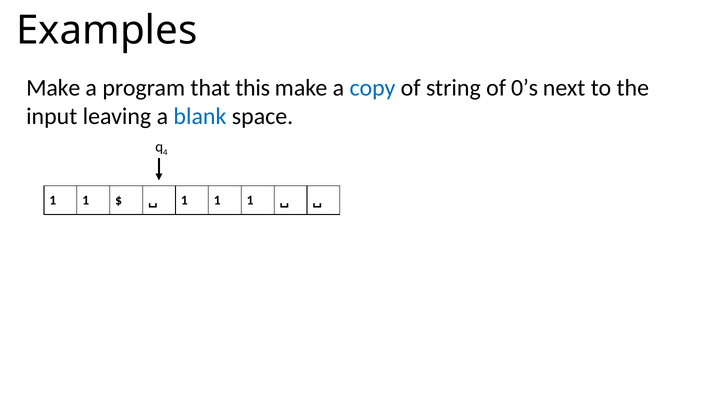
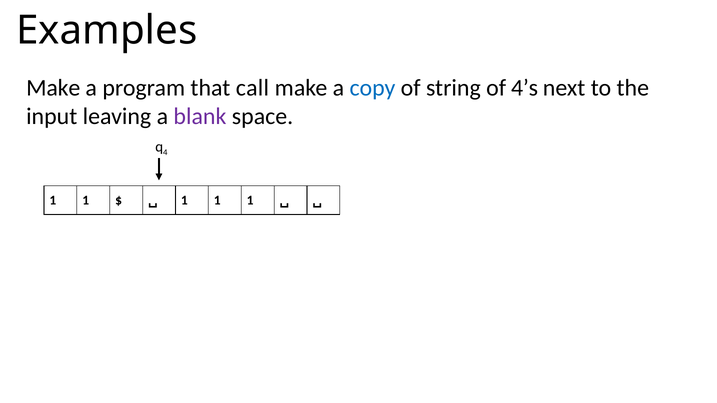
this: this -> call
0’s: 0’s -> 4’s
blank colour: blue -> purple
